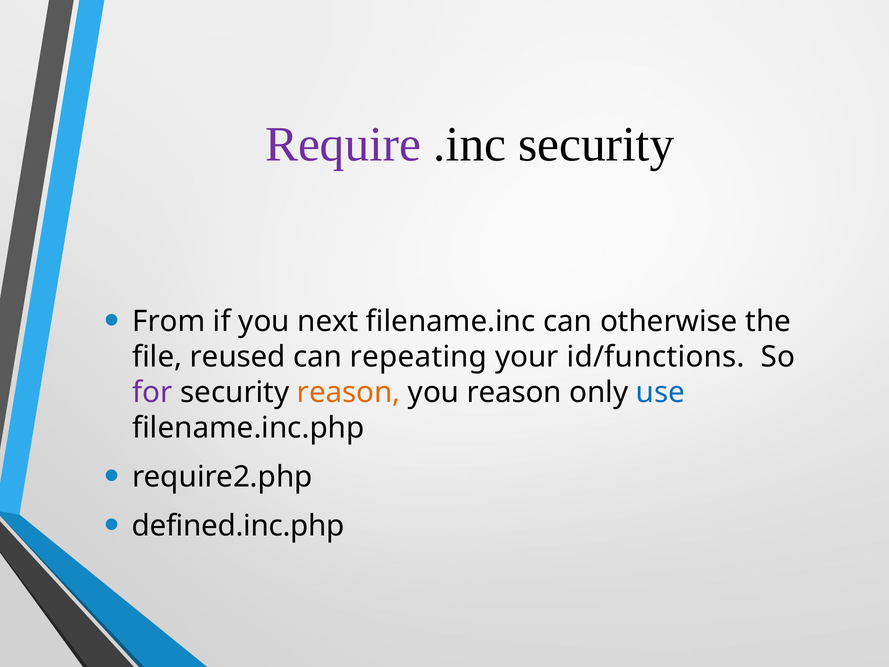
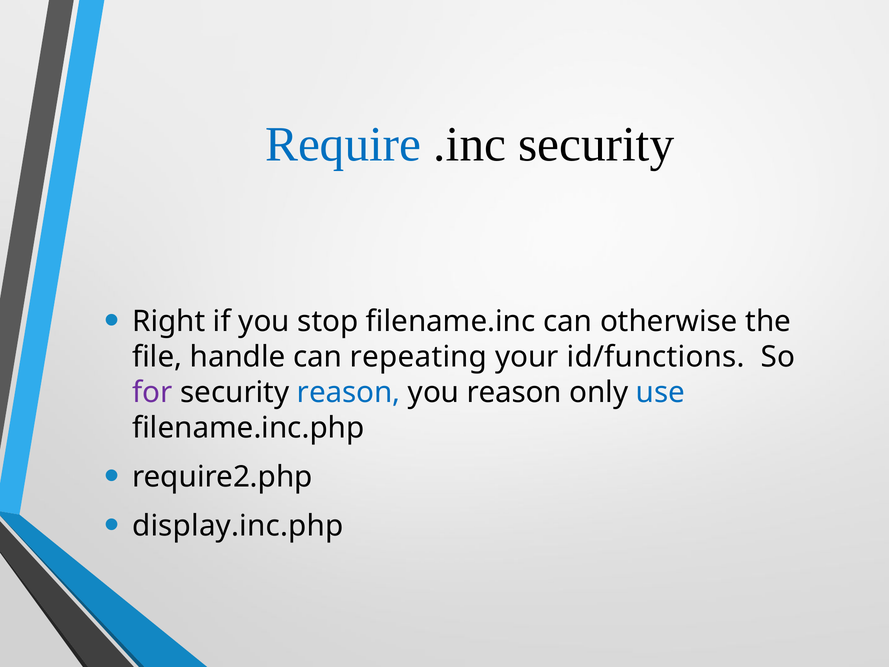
Require colour: purple -> blue
From: From -> Right
next: next -> stop
reused: reused -> handle
reason at (349, 392) colour: orange -> blue
defined.inc.php: defined.inc.php -> display.inc.php
